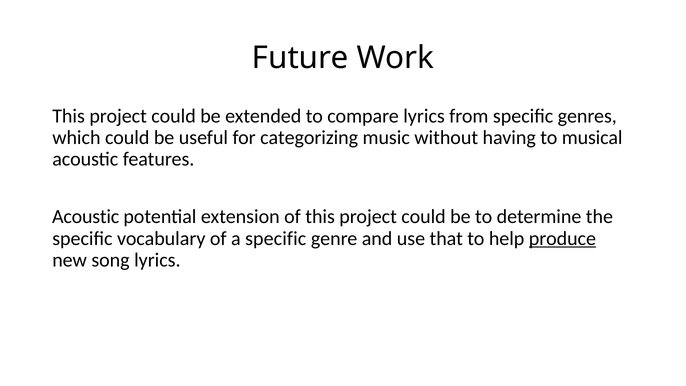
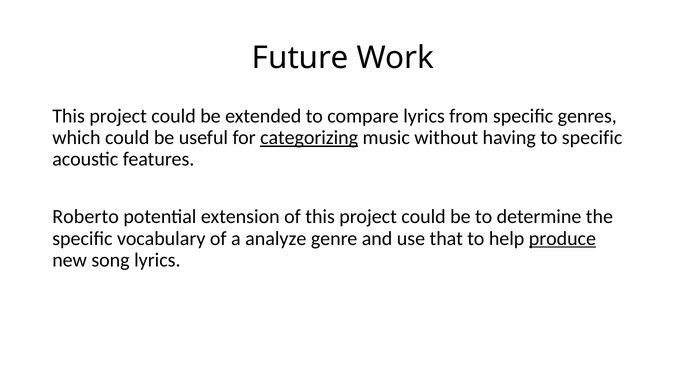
categorizing underline: none -> present
to musical: musical -> specific
Acoustic at (86, 217): Acoustic -> Roberto
a specific: specific -> analyze
